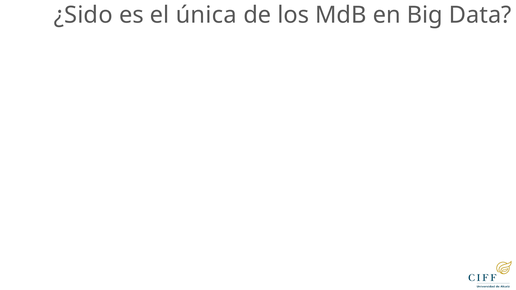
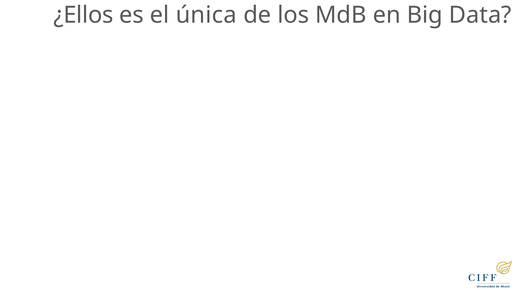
¿Sido: ¿Sido -> ¿Ellos
